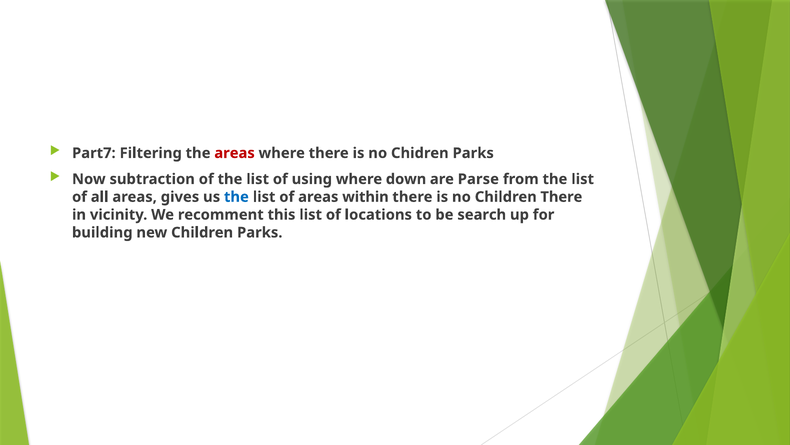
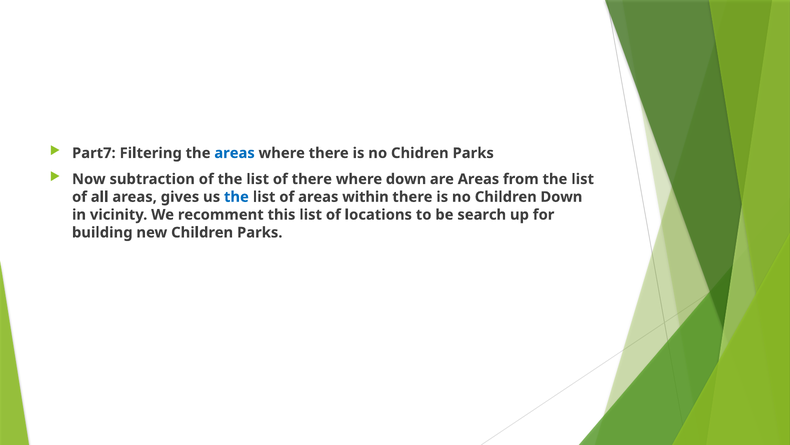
areas at (235, 153) colour: red -> blue
of using: using -> there
are Parse: Parse -> Areas
Children There: There -> Down
